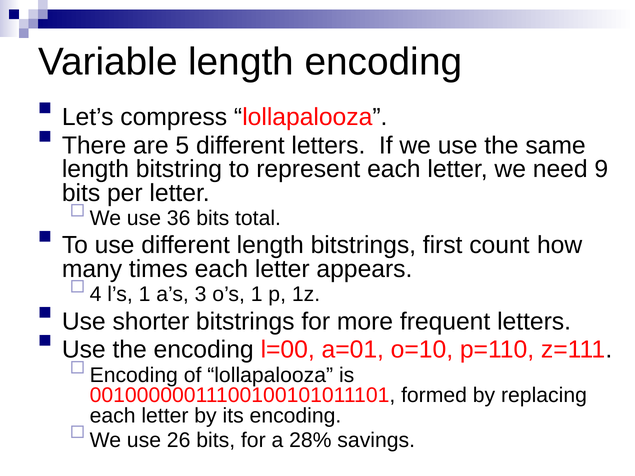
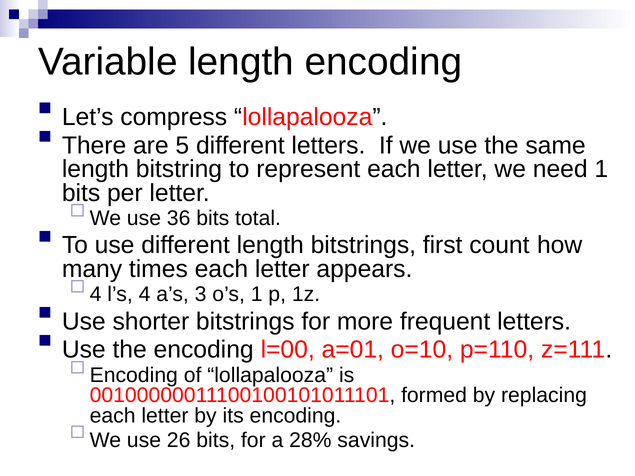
need 9: 9 -> 1
l’s 1: 1 -> 4
